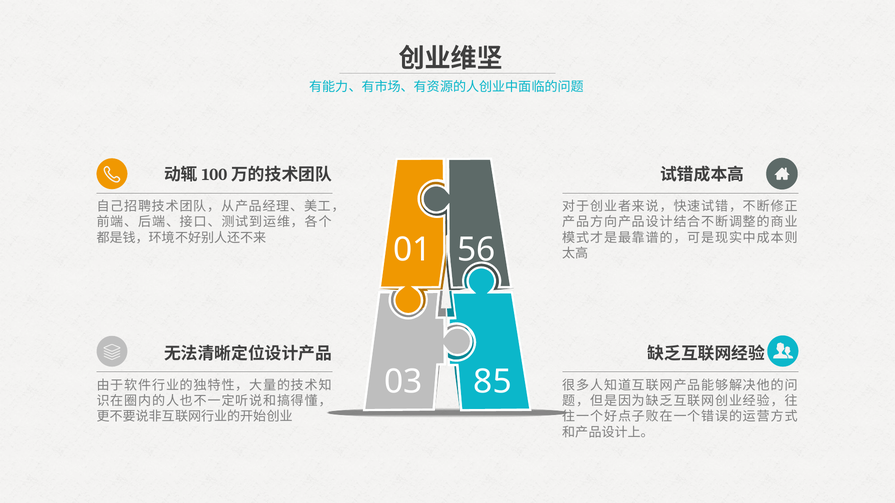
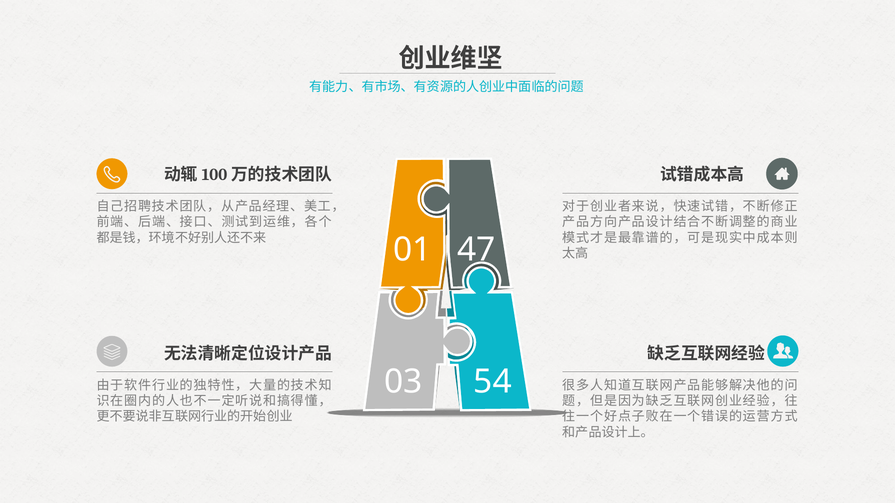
56: 56 -> 47
85: 85 -> 54
